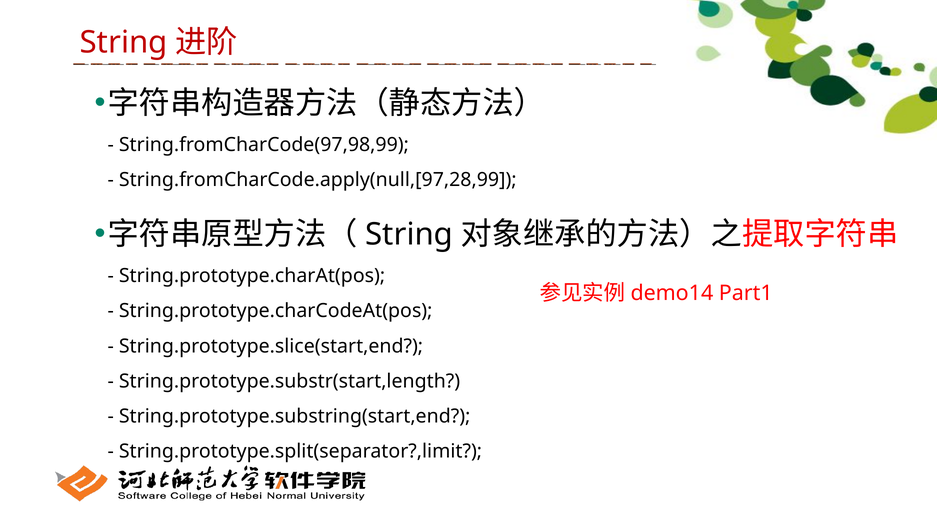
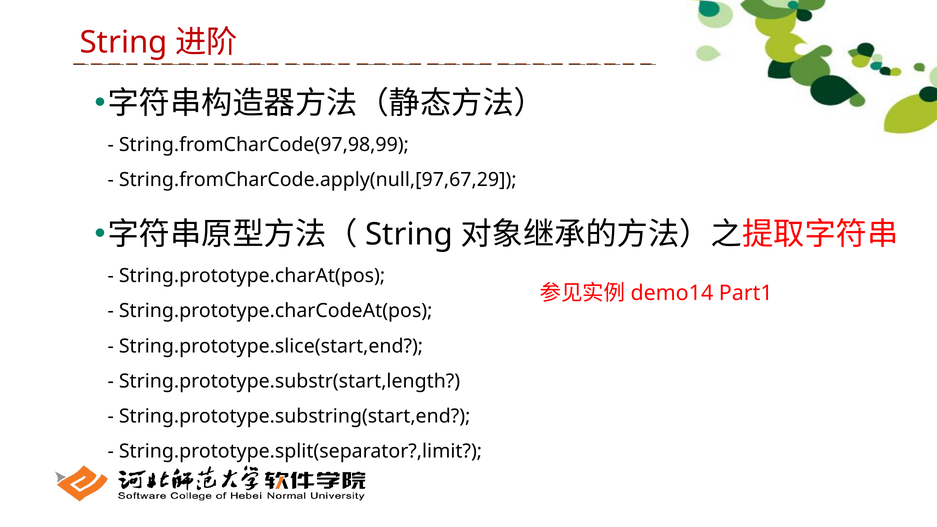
String.fromCharCode.apply(null,[97,28,99: String.fromCharCode.apply(null,[97,28,99 -> String.fromCharCode.apply(null,[97,67,29
